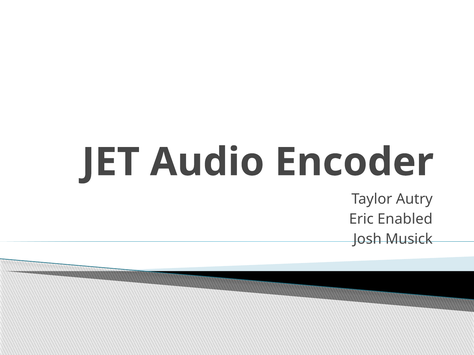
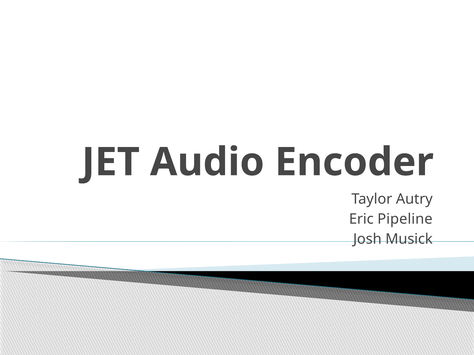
Enabled: Enabled -> Pipeline
